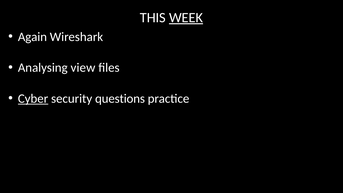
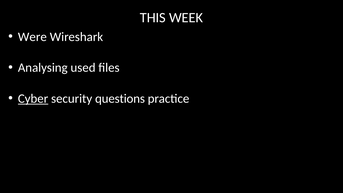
WEEK underline: present -> none
Again: Again -> Were
view: view -> used
